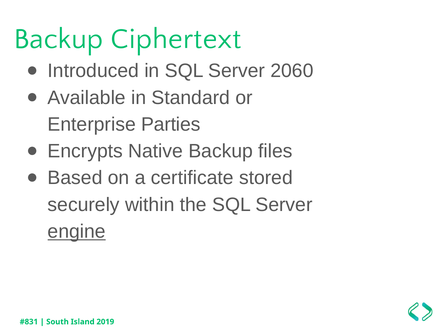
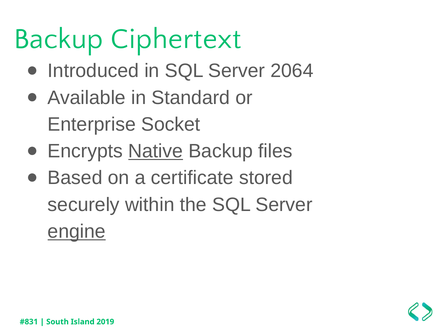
2060: 2060 -> 2064
Parties: Parties -> Socket
Native underline: none -> present
